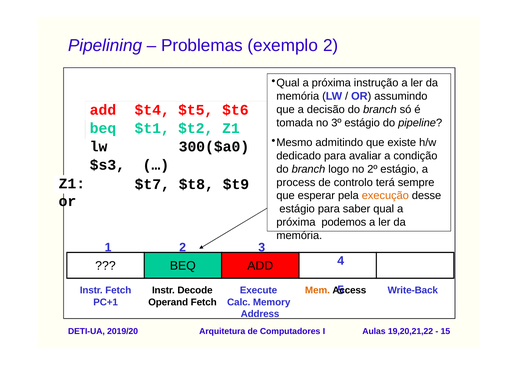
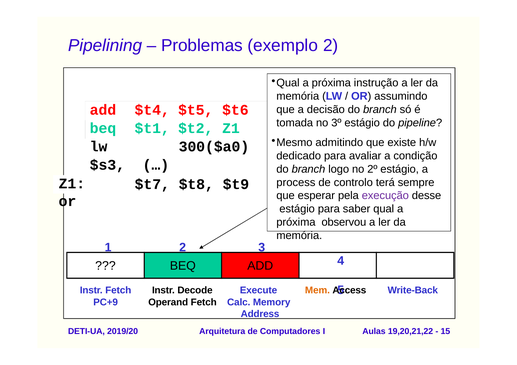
execução colour: orange -> purple
podemos: podemos -> observou
PC+1: PC+1 -> PC+9
